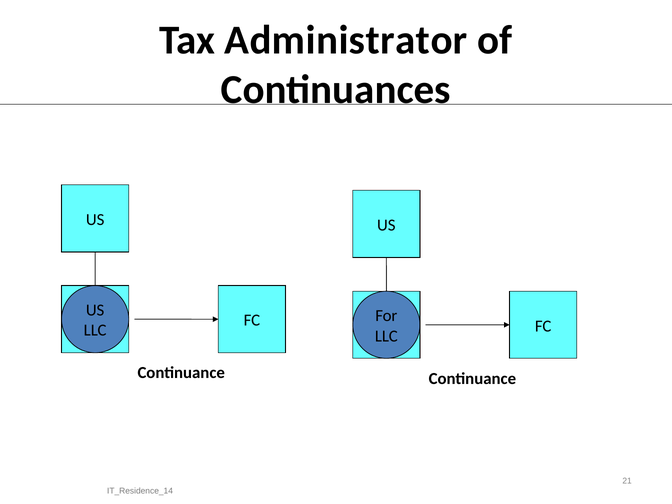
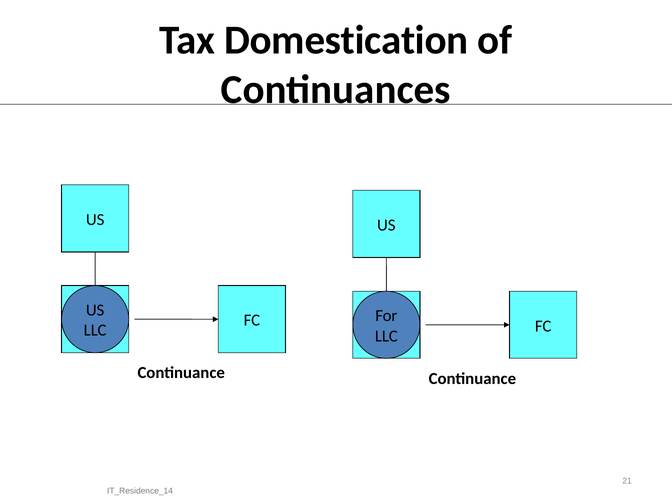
Administrator: Administrator -> Domestication
